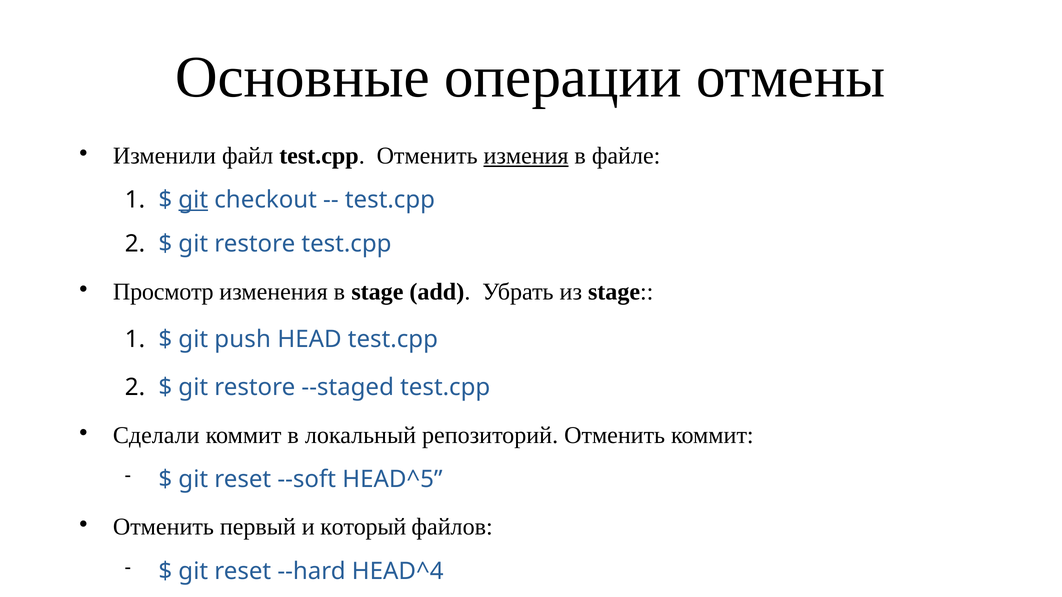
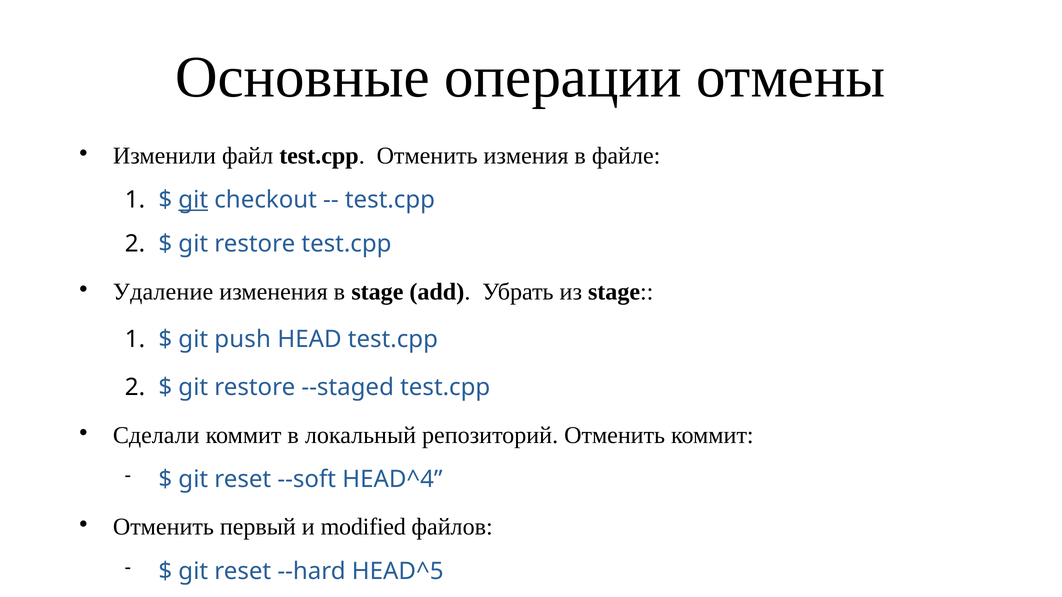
измения underline: present -> none
Просмотр: Просмотр -> Удаление
HEAD^5: HEAD^5 -> HEAD^4
который: который -> modified
HEAD^4: HEAD^4 -> HEAD^5
